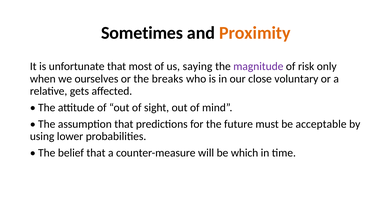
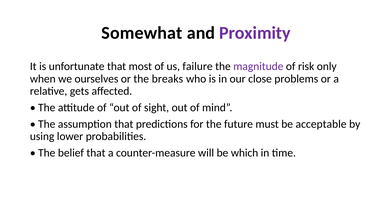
Sometimes: Sometimes -> Somewhat
Proximity colour: orange -> purple
saying: saying -> failure
voluntary: voluntary -> problems
